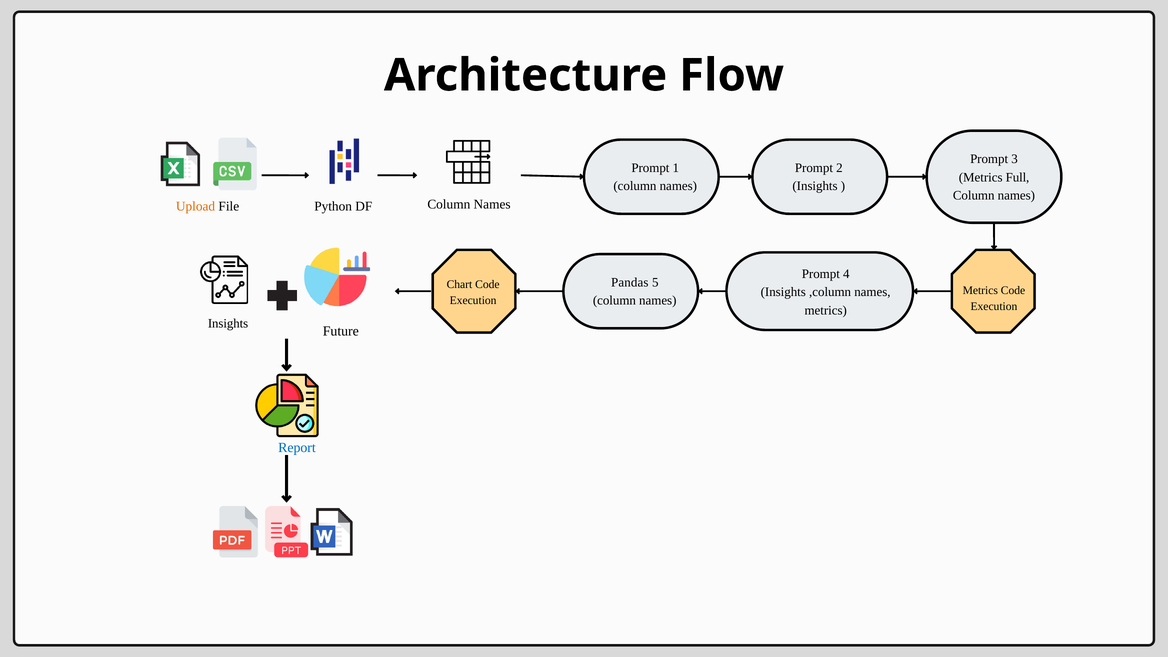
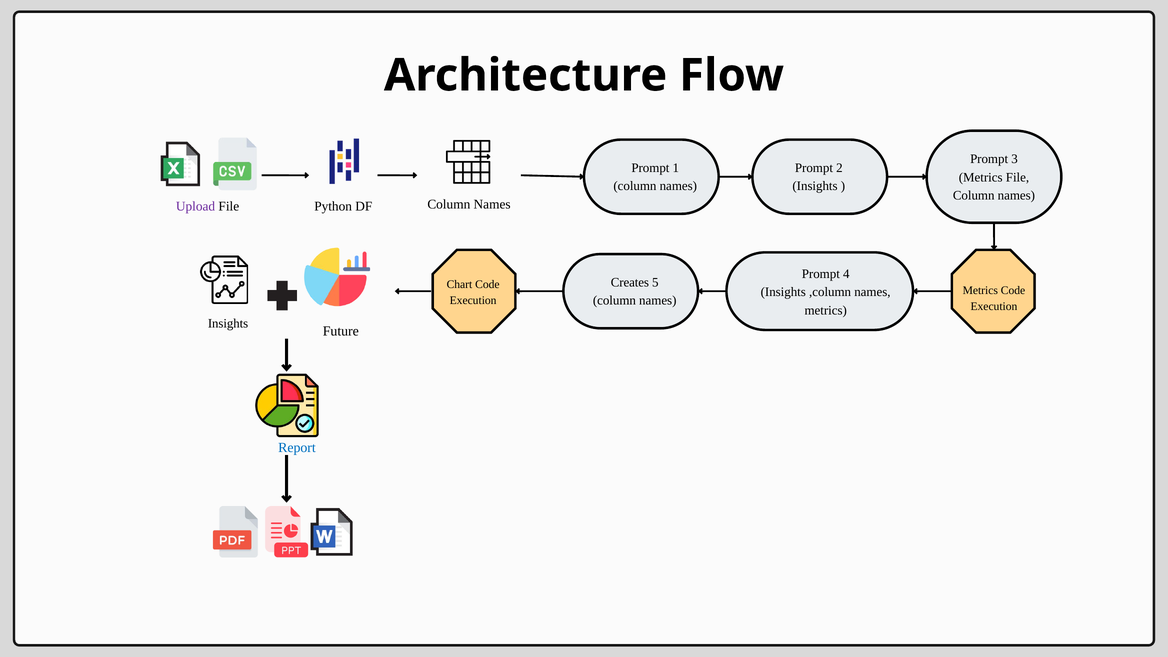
Metrics Full: Full -> File
Upload colour: orange -> purple
Pandas: Pandas -> Creates
